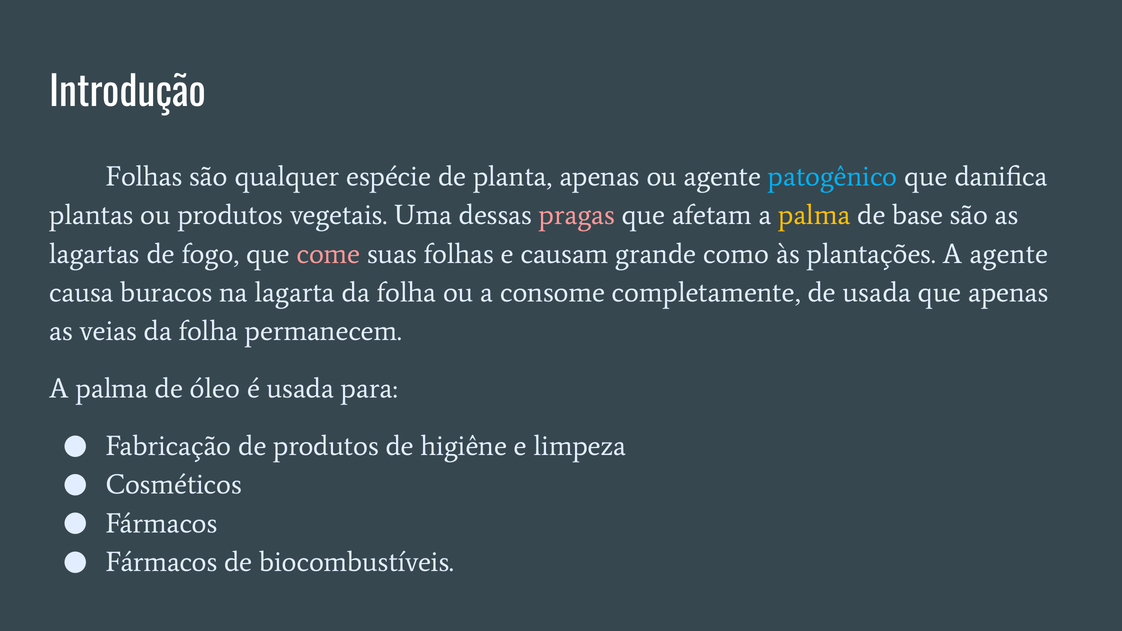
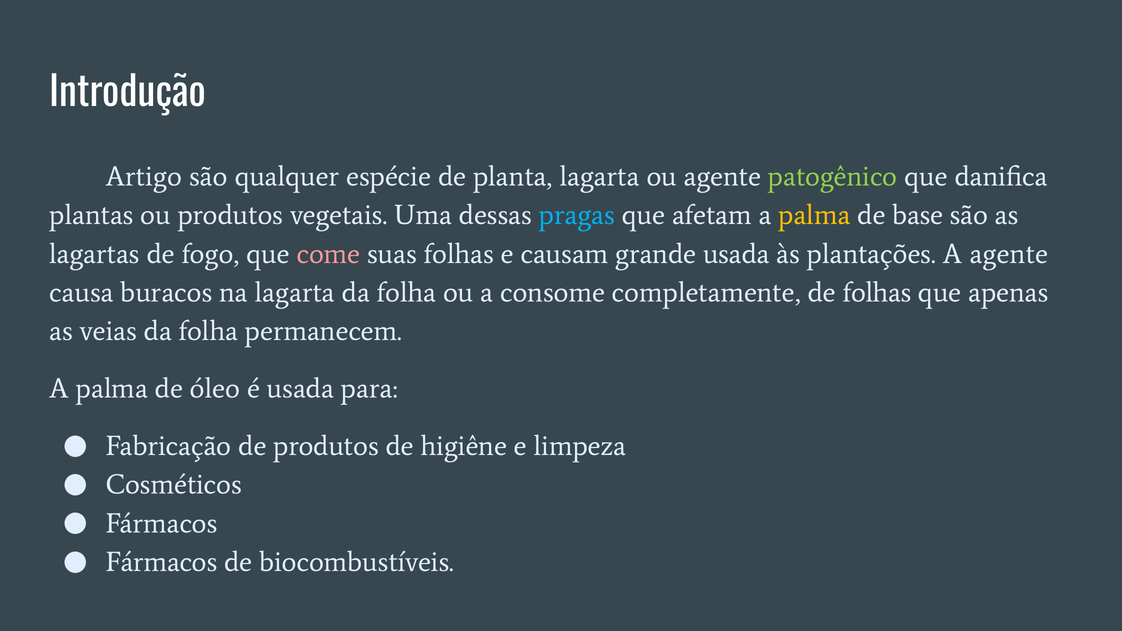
Folhas at (144, 176): Folhas -> Artigo
planta apenas: apenas -> lagarta
patogênico colour: light blue -> light green
pragas colour: pink -> light blue
grande como: como -> usada
de usada: usada -> folhas
